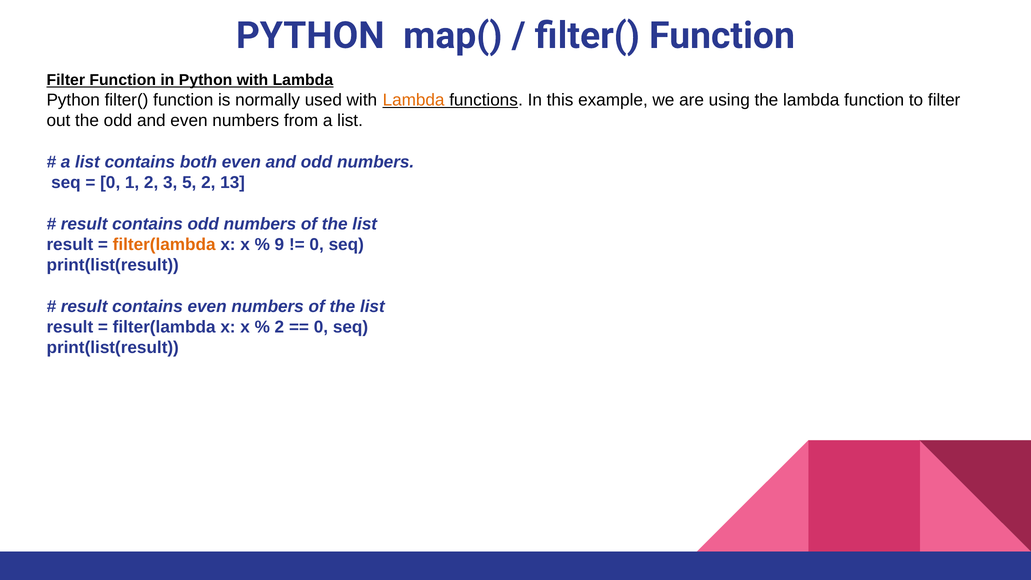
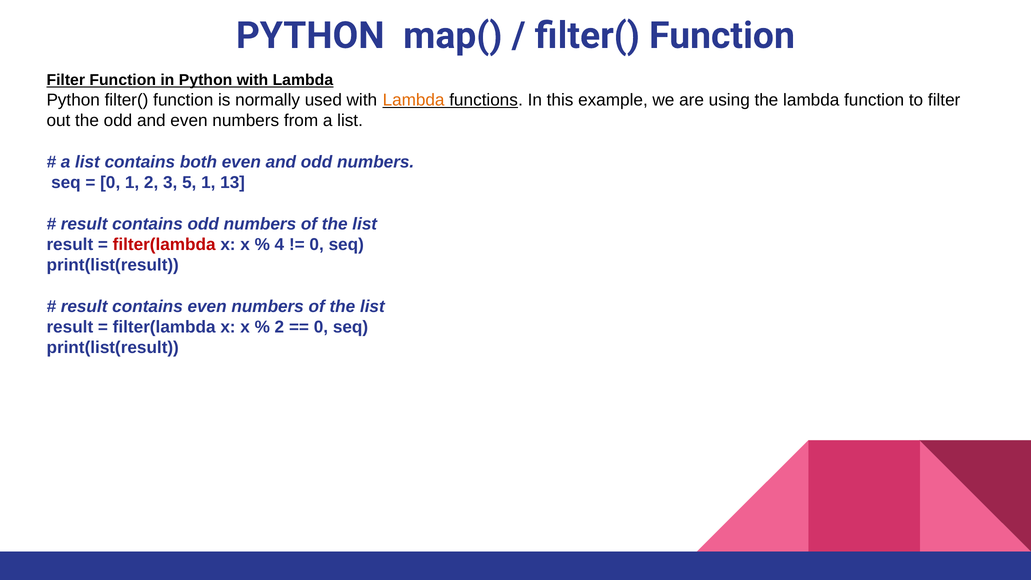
5 2: 2 -> 1
filter(lambda at (164, 244) colour: orange -> red
9: 9 -> 4
